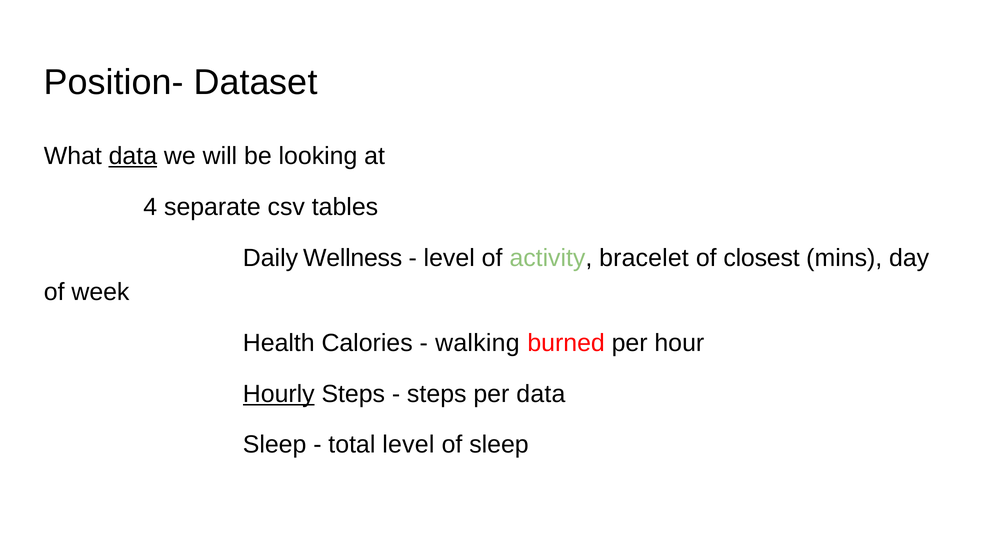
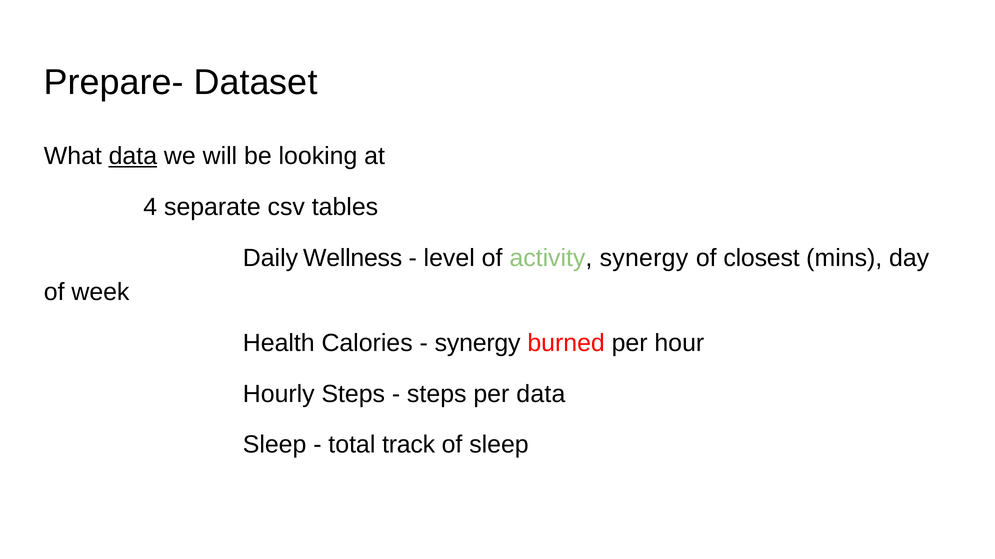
Position-: Position- -> Prepare-
activity bracelet: bracelet -> synergy
walking at (477, 343): walking -> synergy
Hourly underline: present -> none
total level: level -> track
